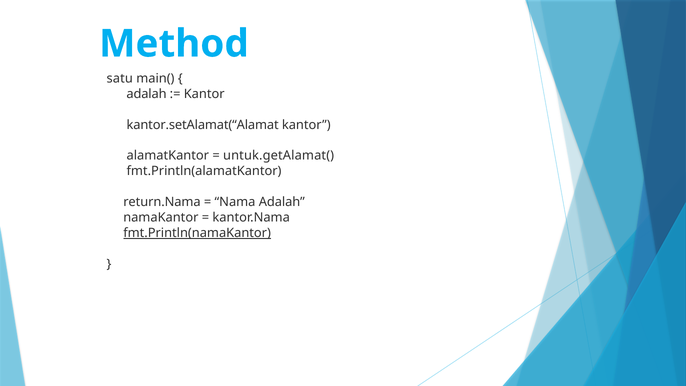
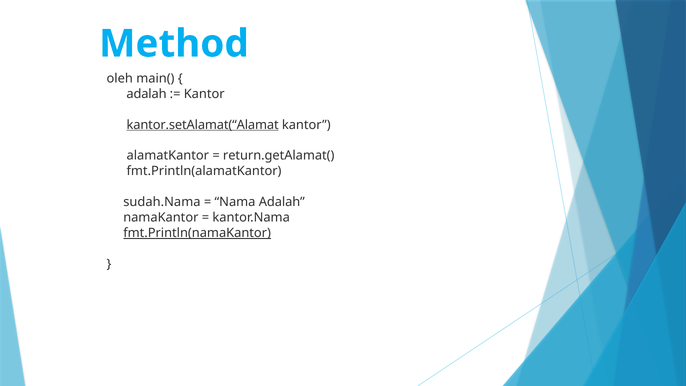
satu: satu -> oleh
kantor.setAlamat(“Alamat underline: none -> present
untuk.getAlamat(: untuk.getAlamat( -> return.getAlamat(
return.Nama: return.Nama -> sudah.Nama
